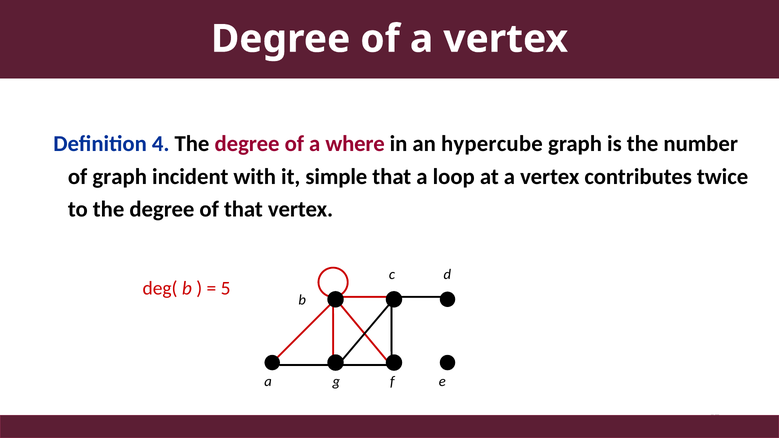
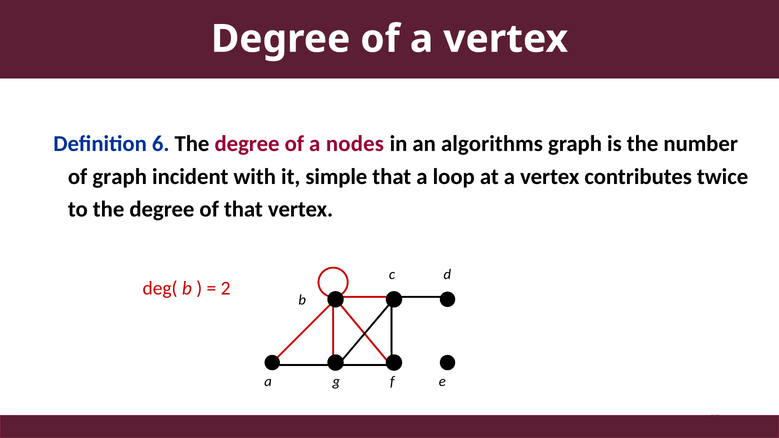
4: 4 -> 6
where: where -> nodes
hypercube: hypercube -> algorithms
5: 5 -> 2
